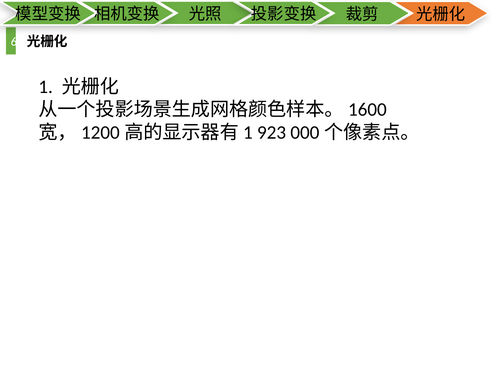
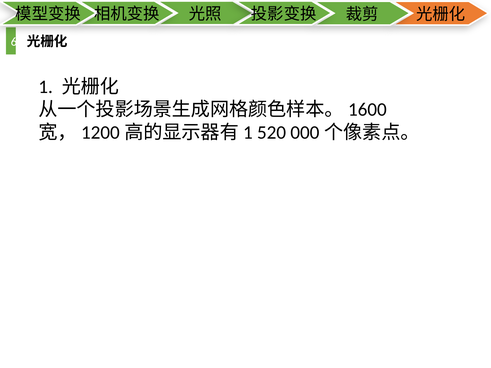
923: 923 -> 520
